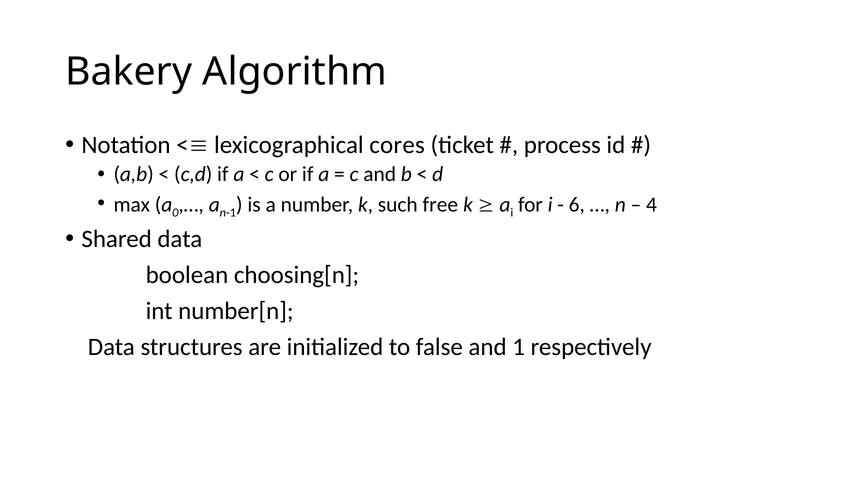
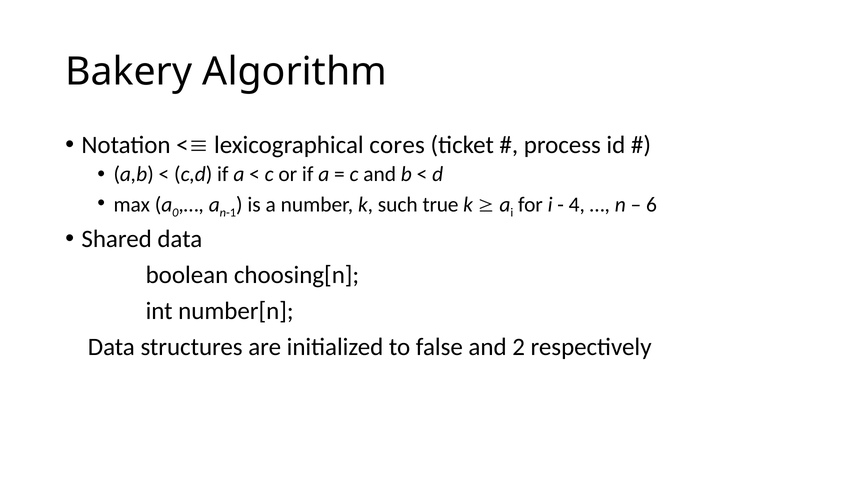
free: free -> true
6: 6 -> 4
4: 4 -> 6
1: 1 -> 2
